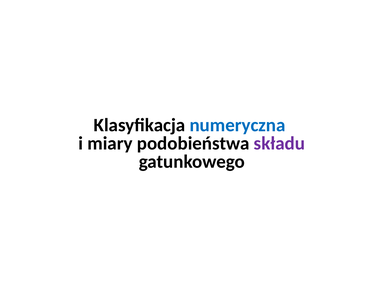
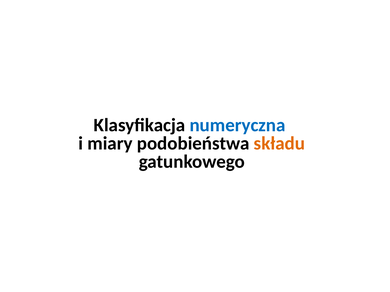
składu colour: purple -> orange
